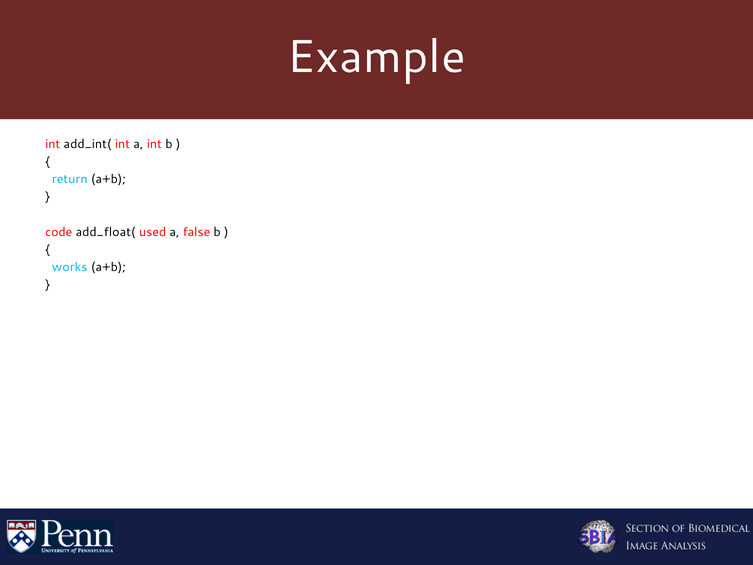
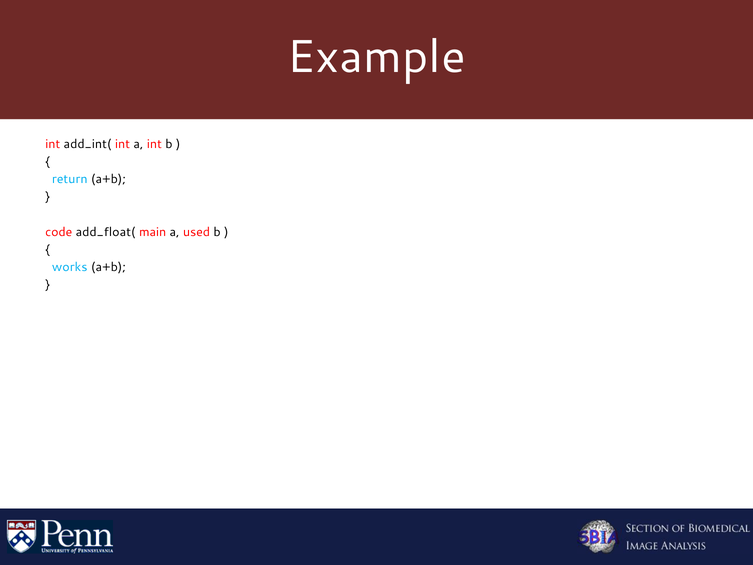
used: used -> main
false: false -> used
